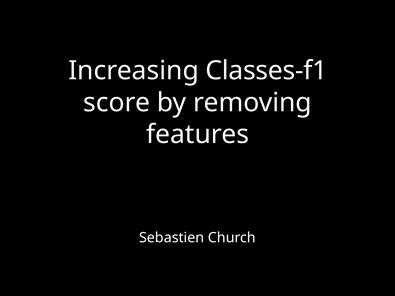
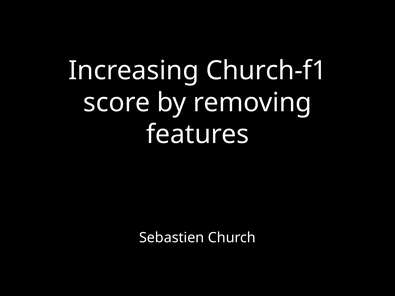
Classes-f1: Classes-f1 -> Church-f1
